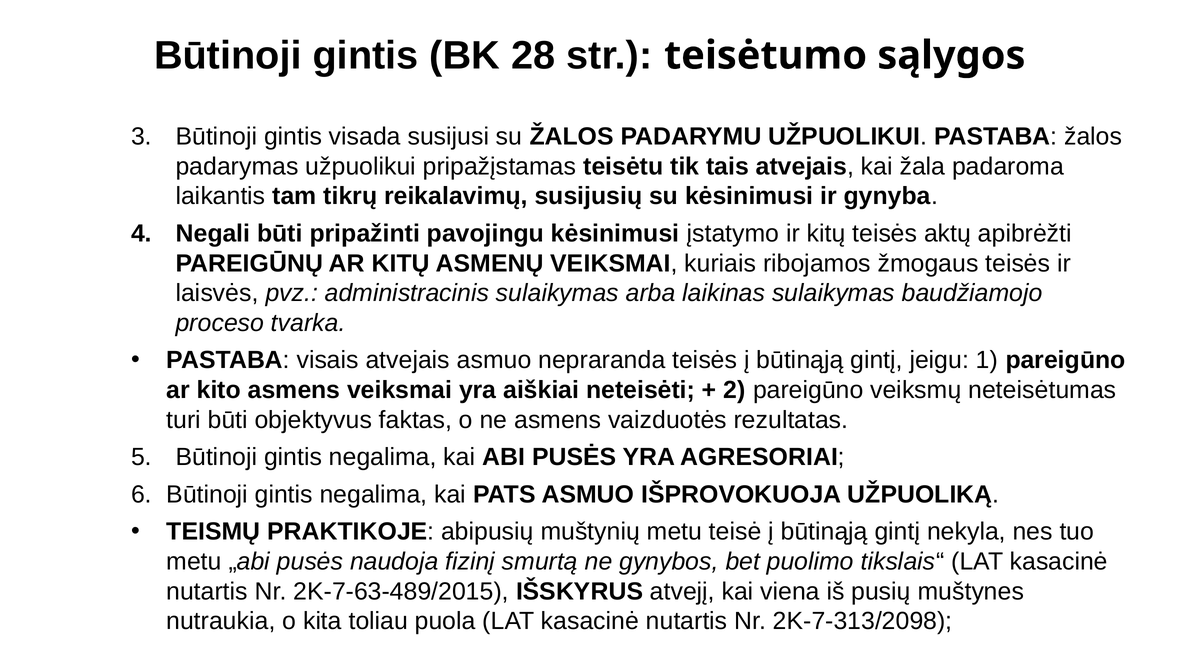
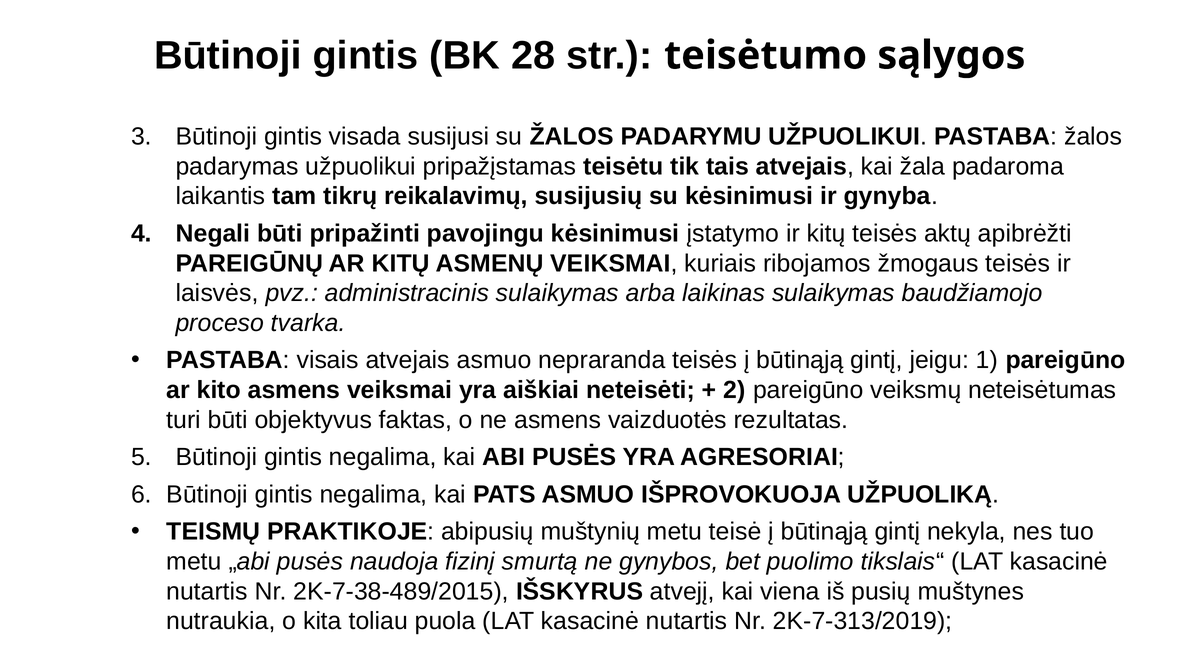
2K-7-63-489/2015: 2K-7-63-489/2015 -> 2K-7-38-489/2015
2K-7-313/2098: 2K-7-313/2098 -> 2K-7-313/2019
